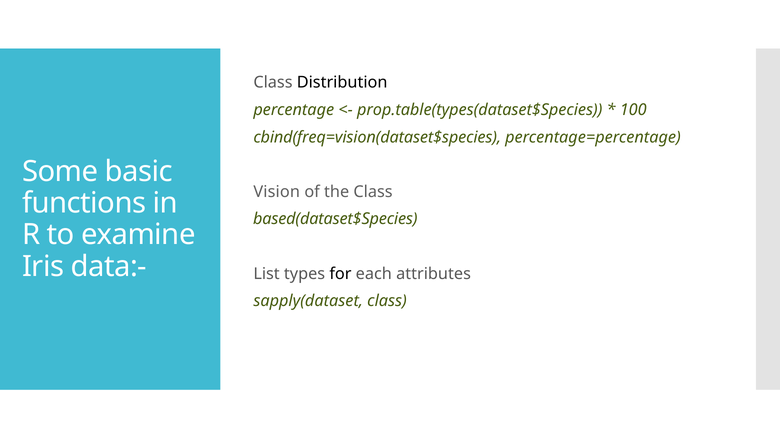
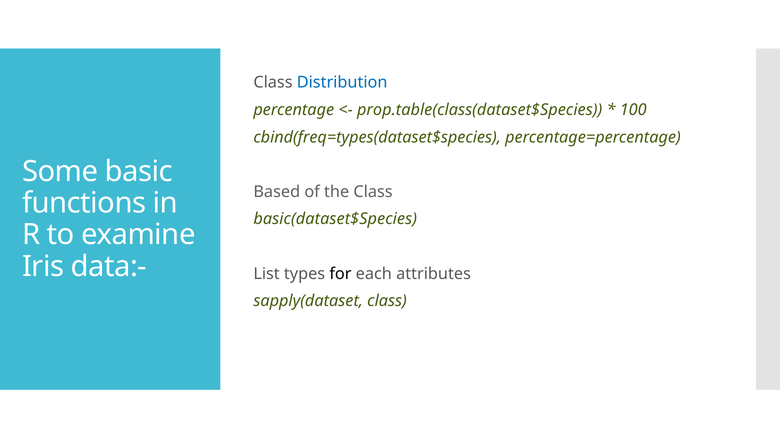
Distribution colour: black -> blue
prop.table(types(dataset$Species: prop.table(types(dataset$Species -> prop.table(class(dataset$Species
cbind(freq=vision(dataset$species: cbind(freq=vision(dataset$species -> cbind(freq=types(dataset$species
Vision: Vision -> Based
based(dataset$Species: based(dataset$Species -> basic(dataset$Species
